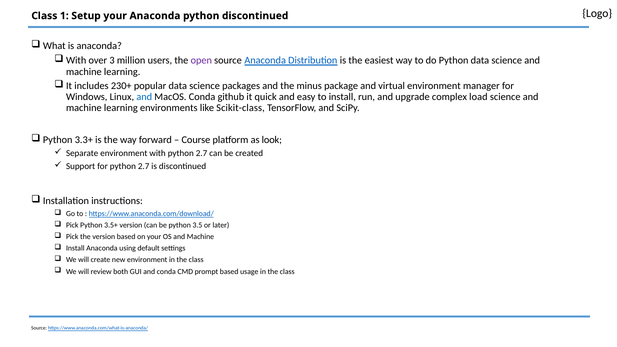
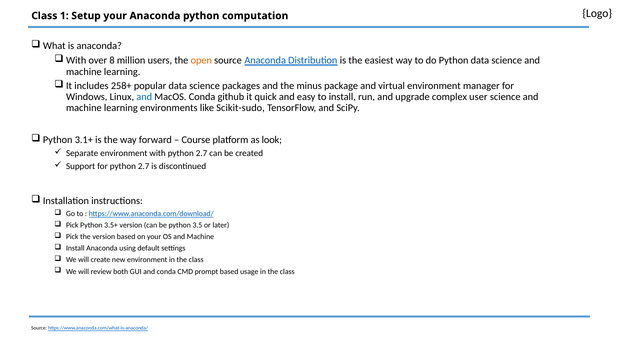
python discontinued: discontinued -> computation
3: 3 -> 8
open colour: purple -> orange
230+: 230+ -> 258+
load: load -> user
Scikit-class: Scikit-class -> Scikit-sudo
3.3+: 3.3+ -> 3.1+
